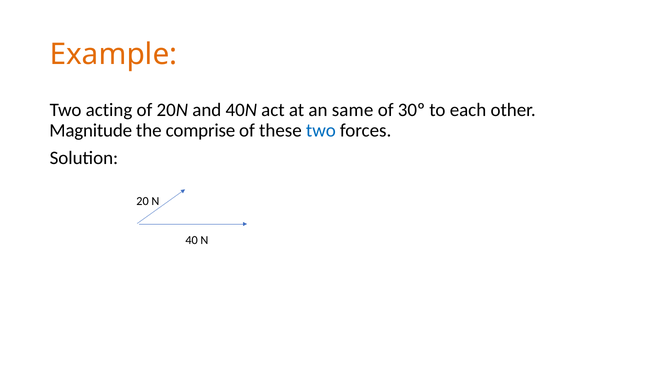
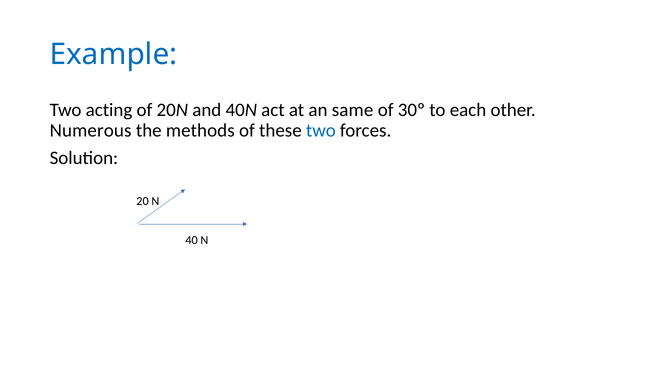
Example colour: orange -> blue
Magnitude: Magnitude -> Numerous
comprise: comprise -> methods
